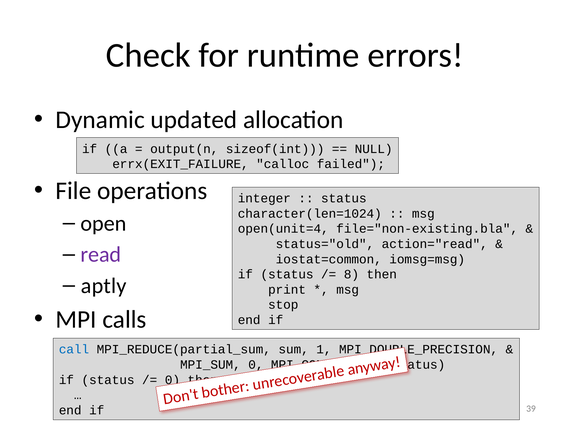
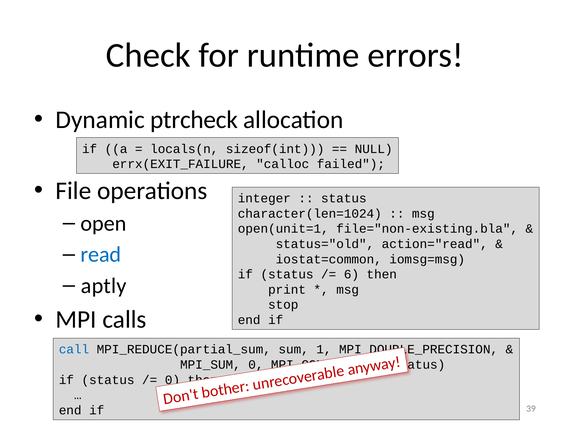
updated: updated -> ptrcheck
output(n: output(n -> locals(n
open(unit=4: open(unit=4 -> open(unit=1
read colour: purple -> blue
8: 8 -> 6
